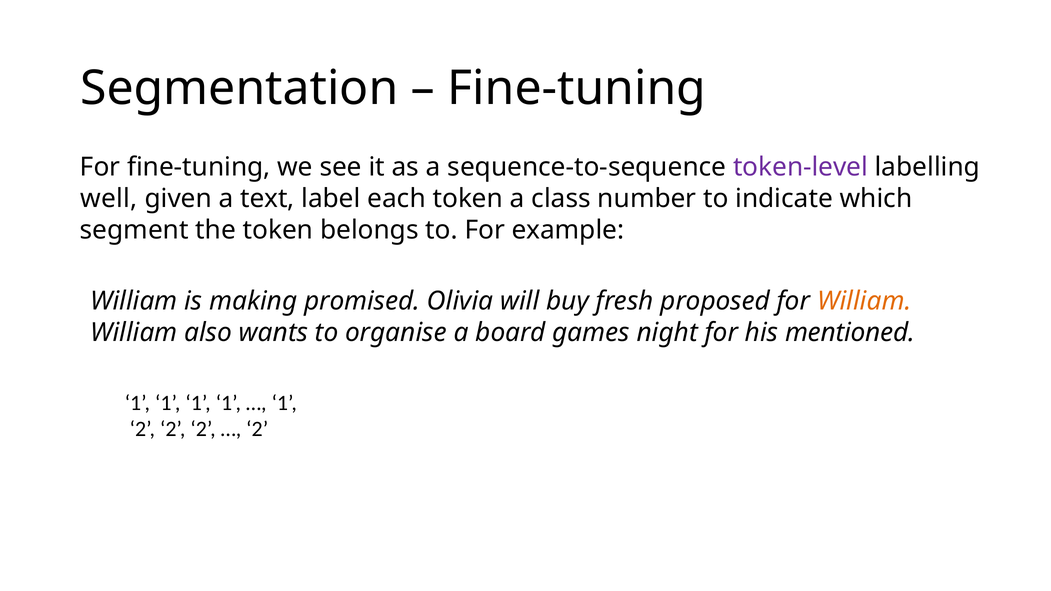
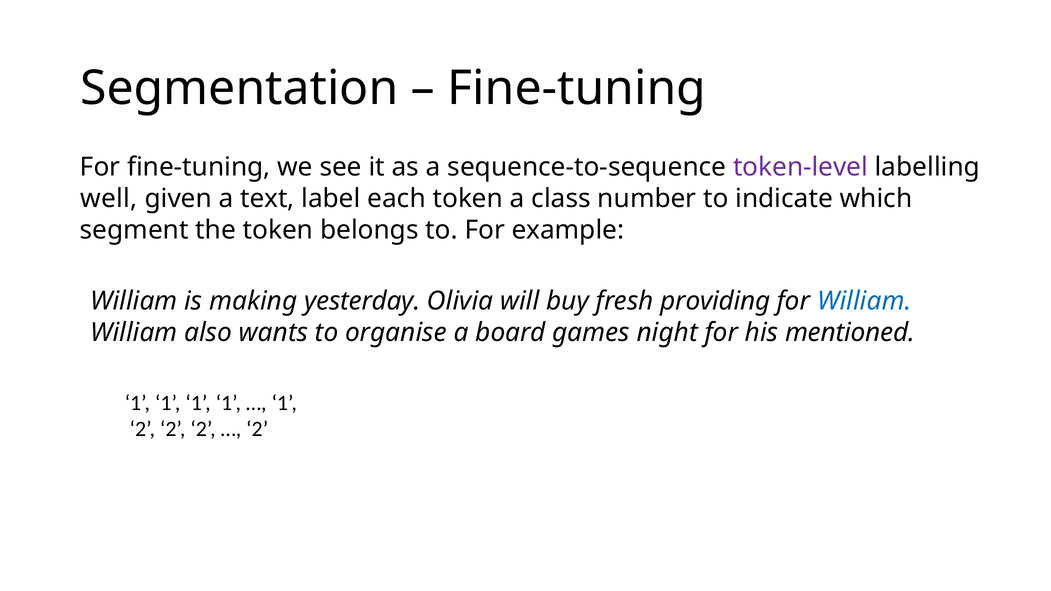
promised: promised -> yesterday
proposed: proposed -> providing
William at (864, 301) colour: orange -> blue
